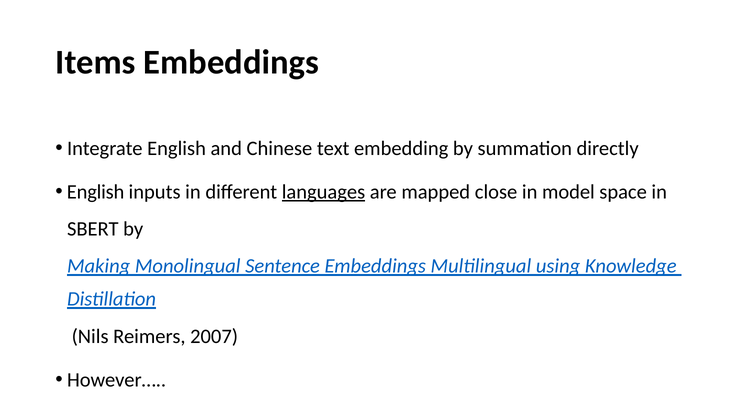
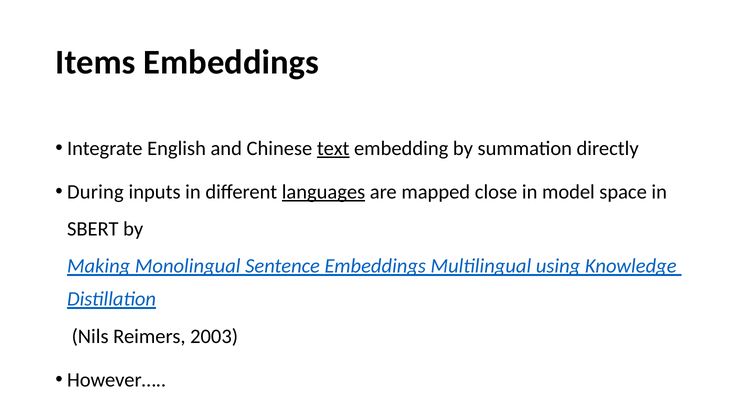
text underline: none -> present
English at (96, 192): English -> During
2007: 2007 -> 2003
